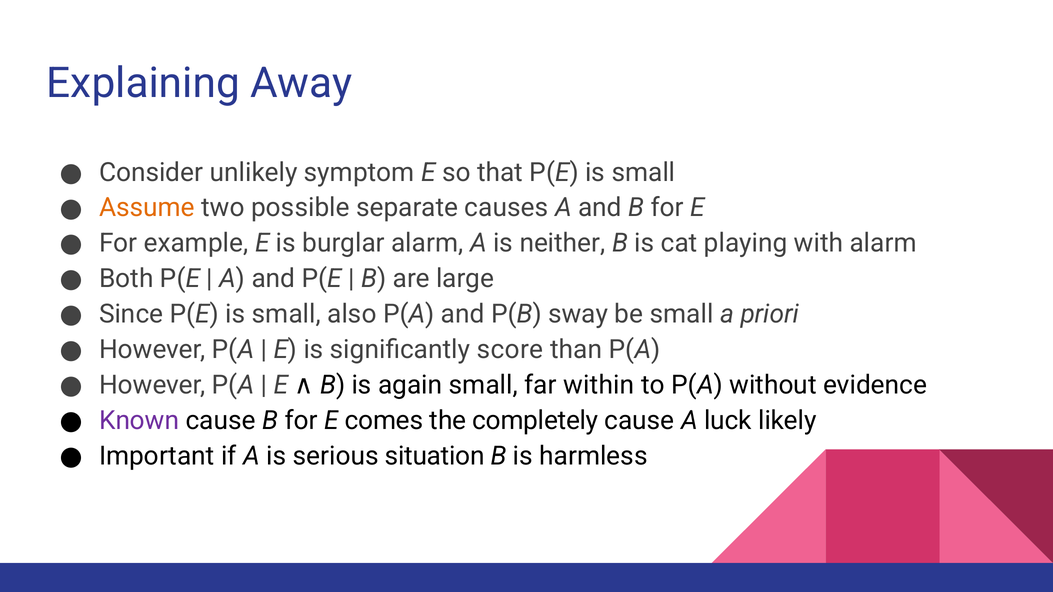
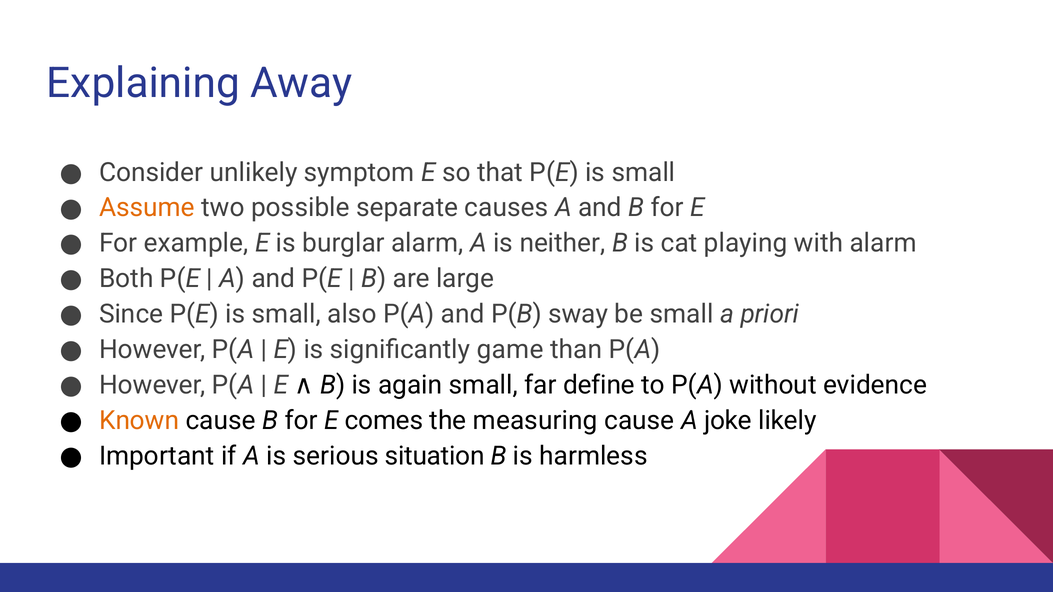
score: score -> game
within: within -> define
Known colour: purple -> orange
completely: completely -> measuring
luck: luck -> joke
